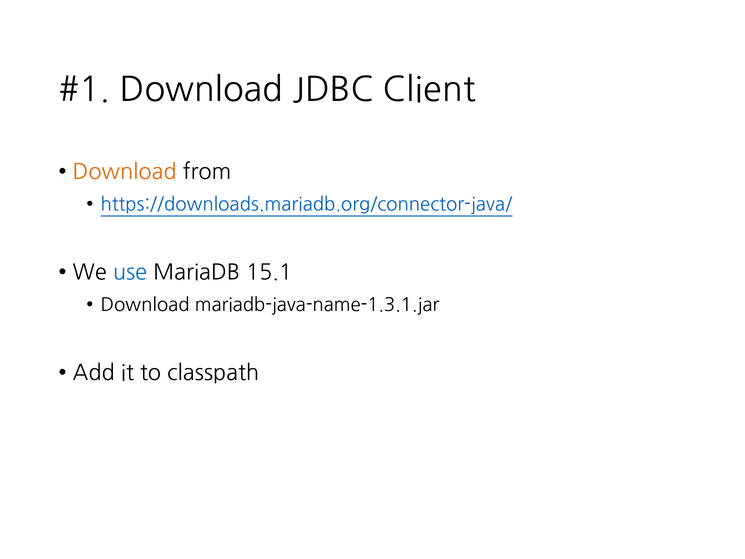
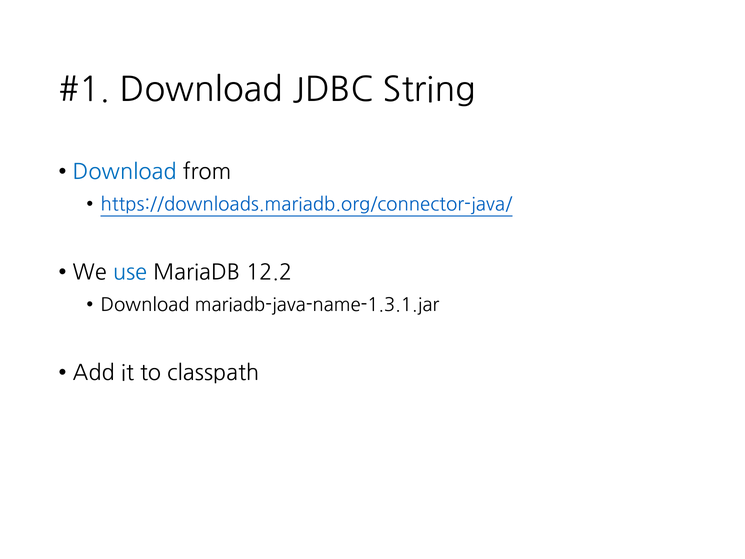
Client: Client -> String
Download at (125, 172) colour: orange -> blue
15.1: 15.1 -> 12.2
